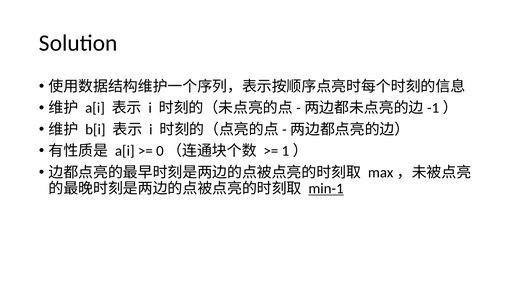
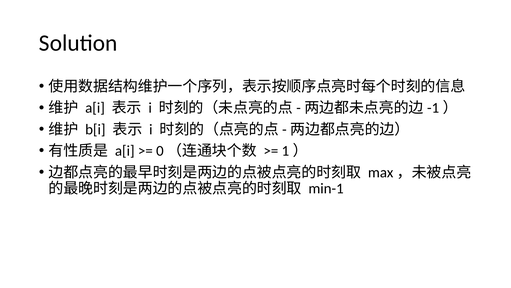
min-1 underline: present -> none
